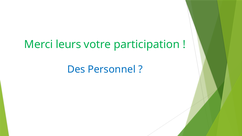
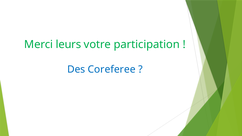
Personnel: Personnel -> Coreferee
